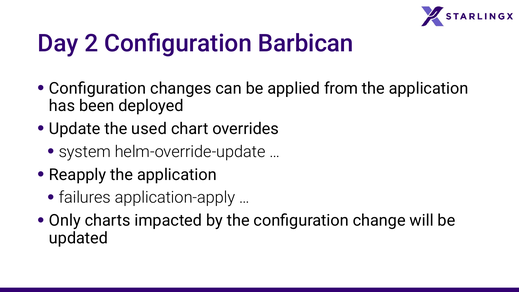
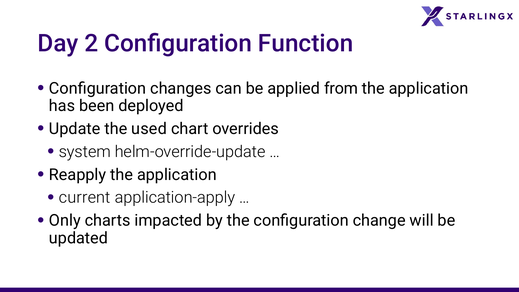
Barbican: Barbican -> Function
failures: failures -> current
